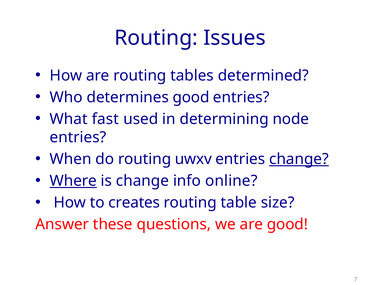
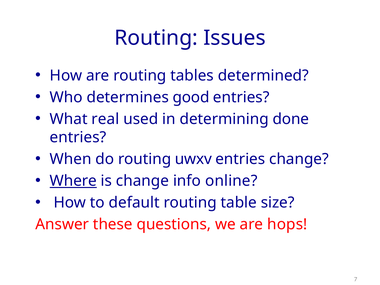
fast: fast -> real
node: node -> done
change at (299, 159) underline: present -> none
creates: creates -> default
are good: good -> hops
